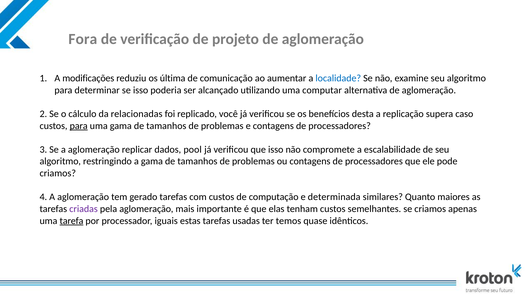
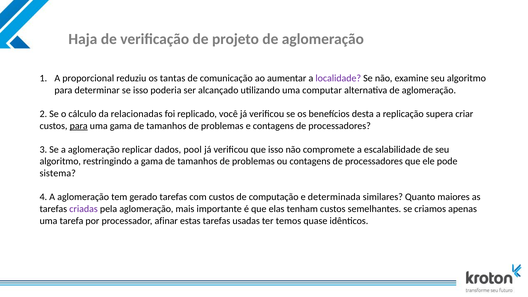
Fora: Fora -> Haja
modificações: modificações -> proporcional
última: última -> tantas
localidade colour: blue -> purple
caso: caso -> criar
criamos at (58, 173): criamos -> sistema
tarefa underline: present -> none
iguais: iguais -> afinar
